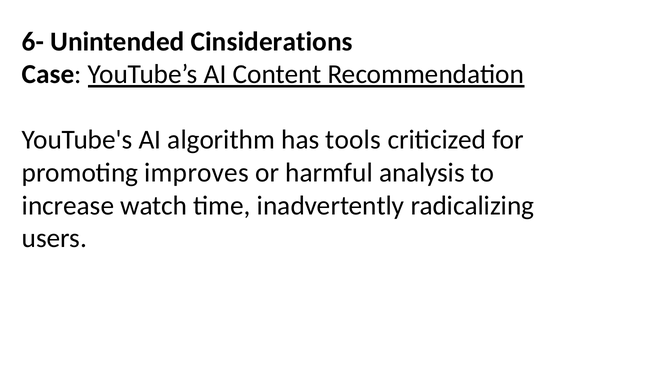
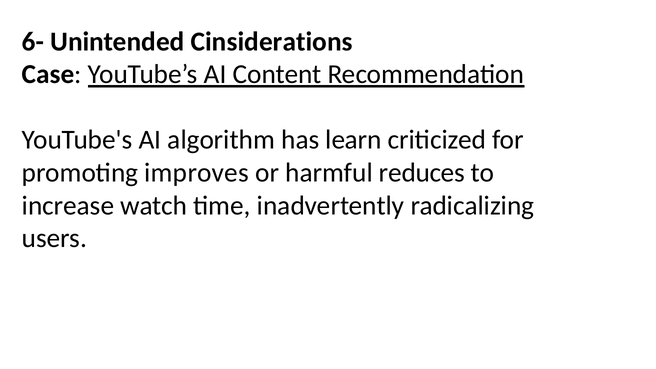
tools: tools -> learn
analysis: analysis -> reduces
